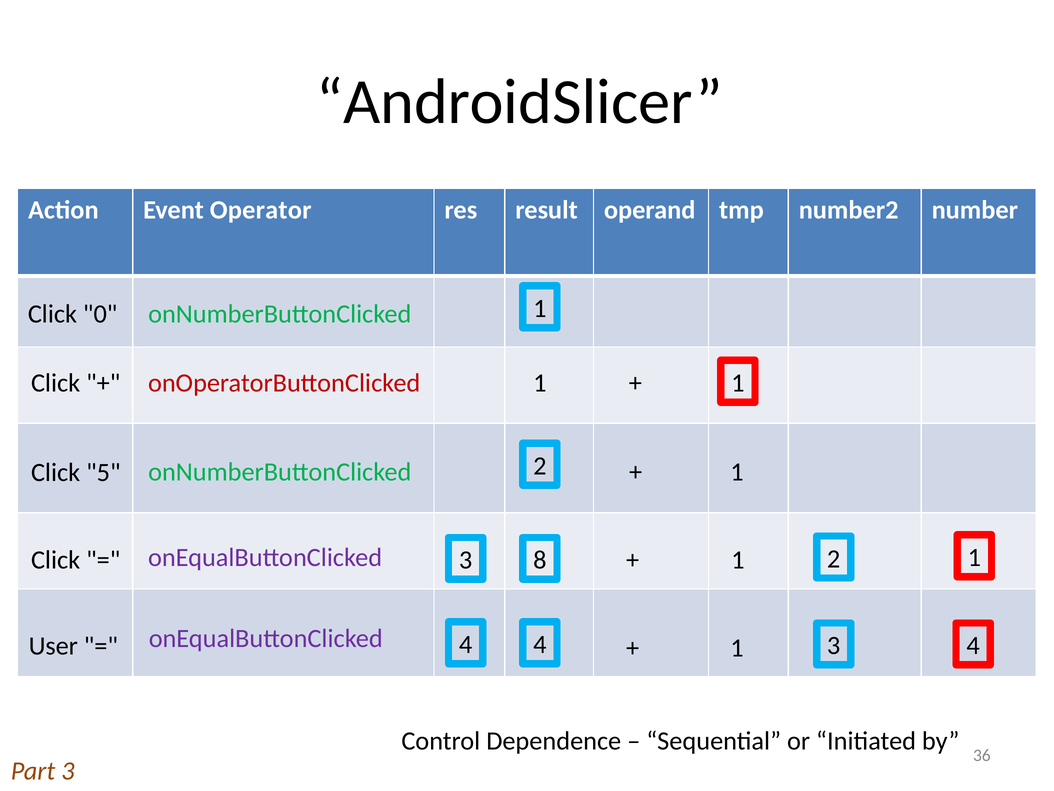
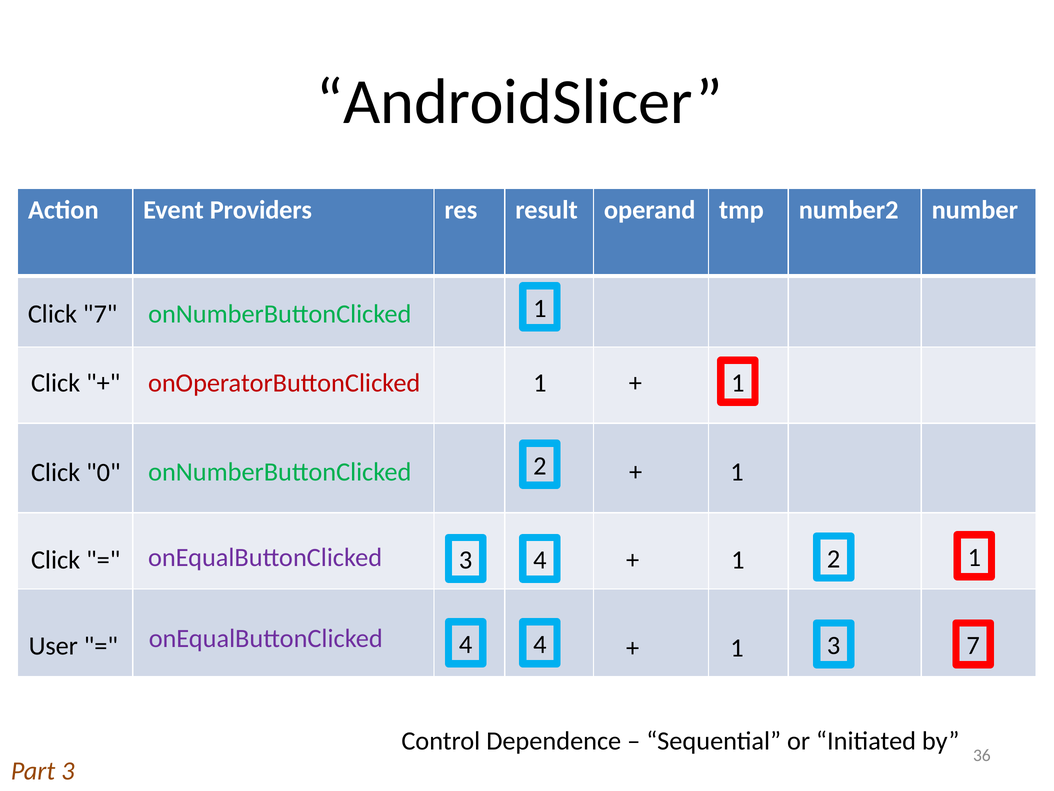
Operator: Operator -> Providers
Click 0: 0 -> 7
5: 5 -> 0
3 8: 8 -> 4
3 4: 4 -> 7
